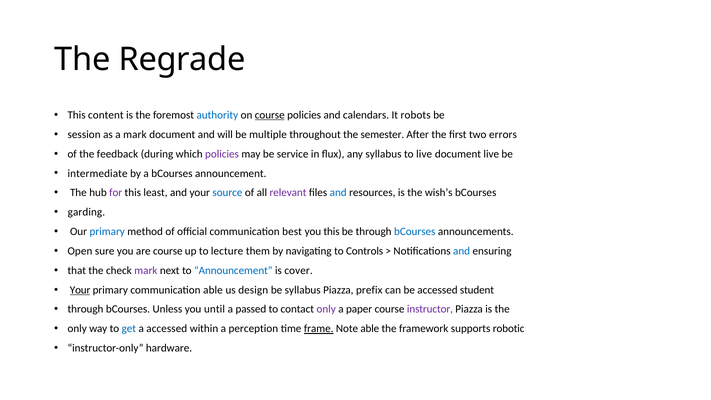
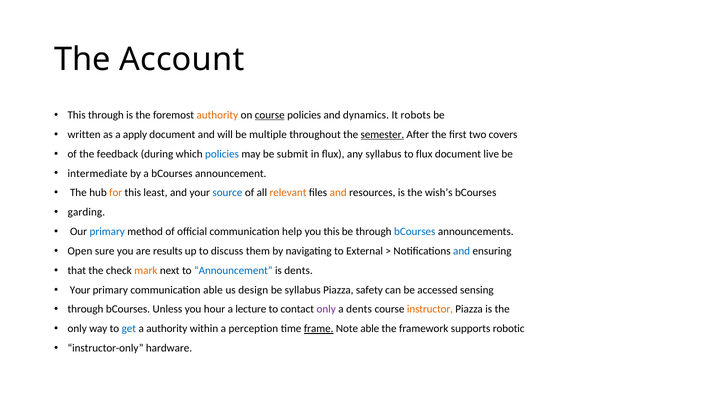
Regrade: Regrade -> Account
This content: content -> through
authority at (217, 115) colour: blue -> orange
calendars: calendars -> dynamics
session: session -> written
a mark: mark -> apply
semester underline: none -> present
errors: errors -> covers
policies at (222, 154) colour: purple -> blue
service: service -> submit
to live: live -> flux
for colour: purple -> orange
relevant colour: purple -> orange
and at (338, 193) colour: blue -> orange
best: best -> help
are course: course -> results
lecture: lecture -> discuss
Controls: Controls -> External
mark at (146, 270) colour: purple -> orange
is cover: cover -> dents
Your at (80, 290) underline: present -> none
prefix: prefix -> safety
student: student -> sensing
until: until -> hour
passed: passed -> lecture
a paper: paper -> dents
instructor colour: purple -> orange
a accessed: accessed -> authority
